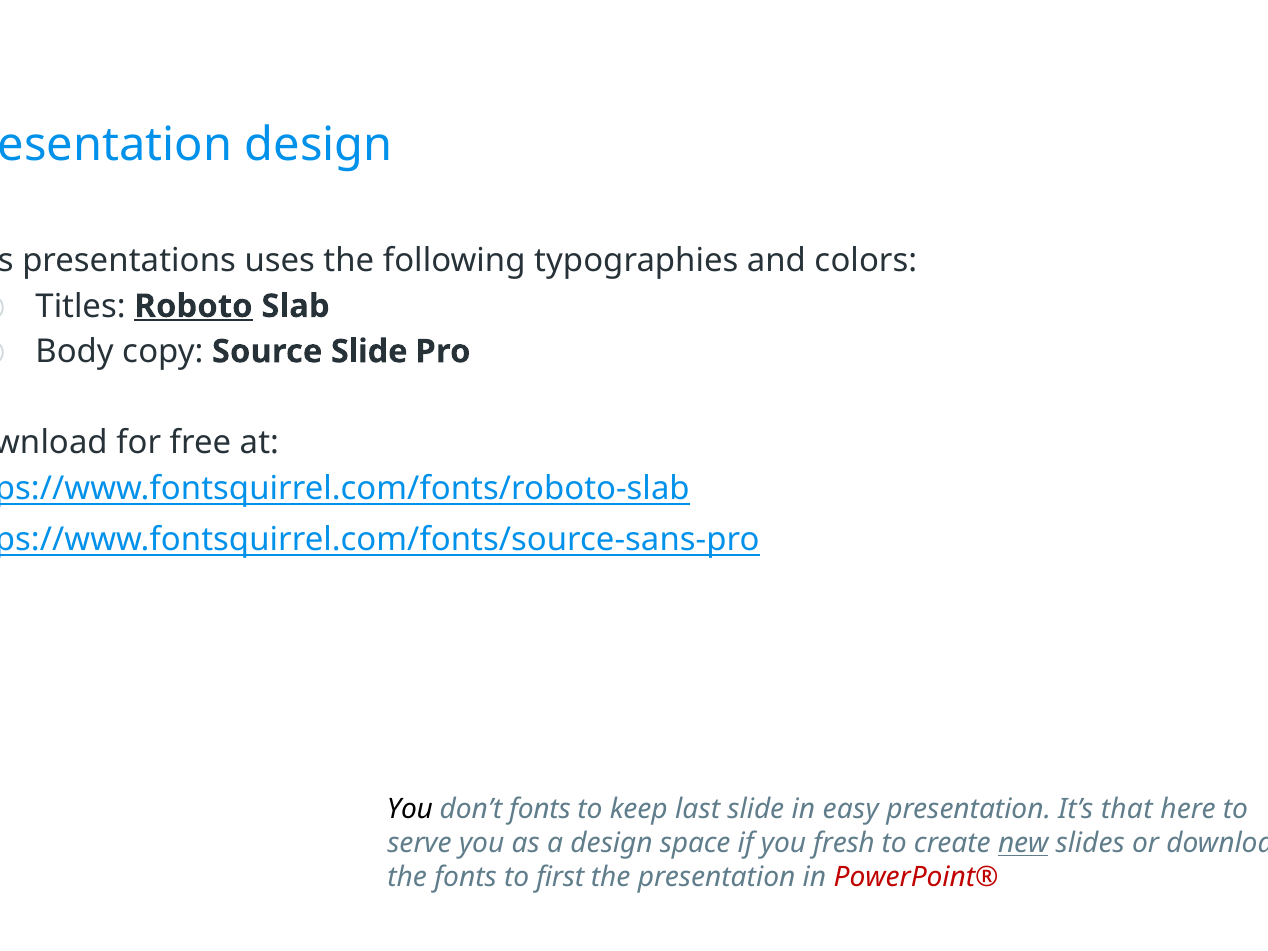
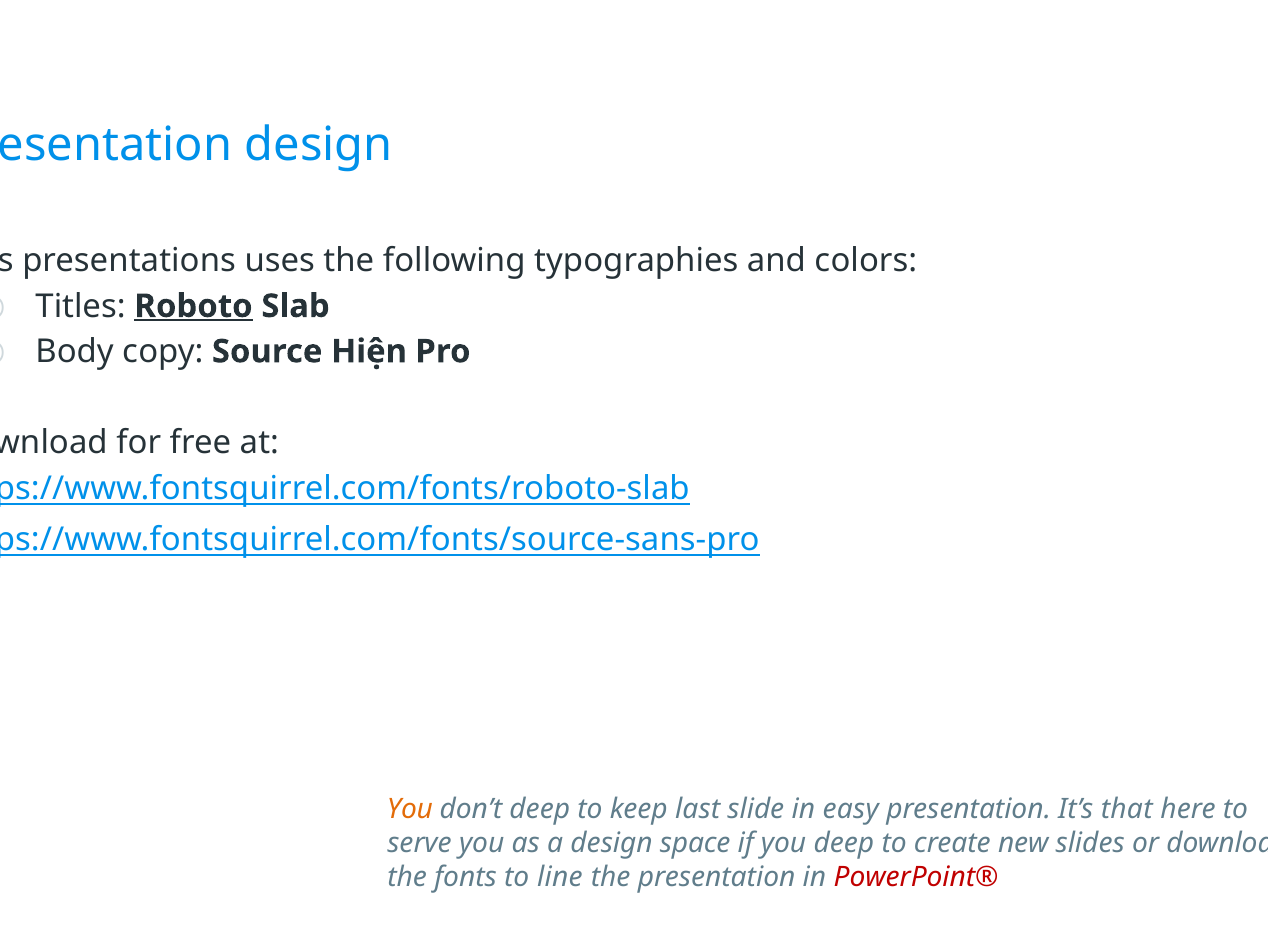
Source Slide: Slide -> Hiện
You at (410, 810) colour: black -> orange
don’t fonts: fonts -> deep
you fresh: fresh -> deep
new underline: present -> none
first: first -> line
